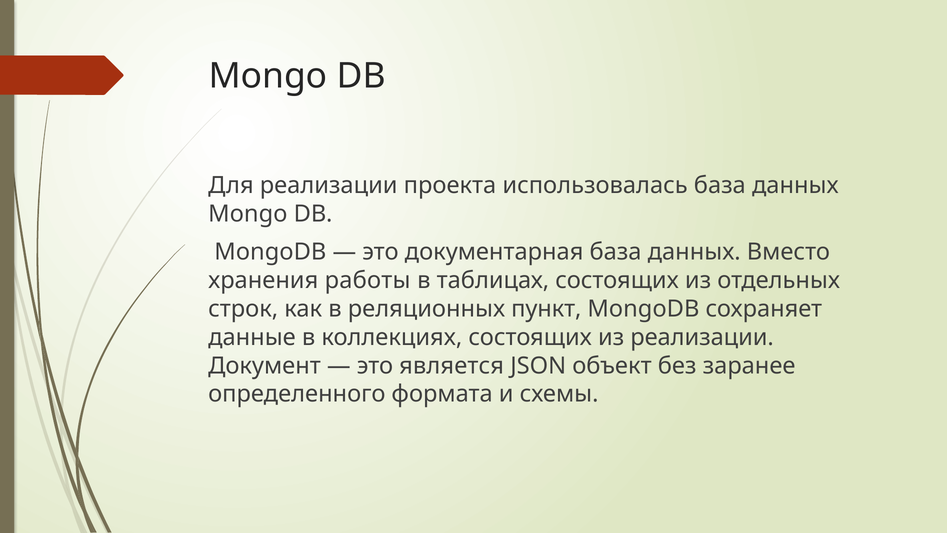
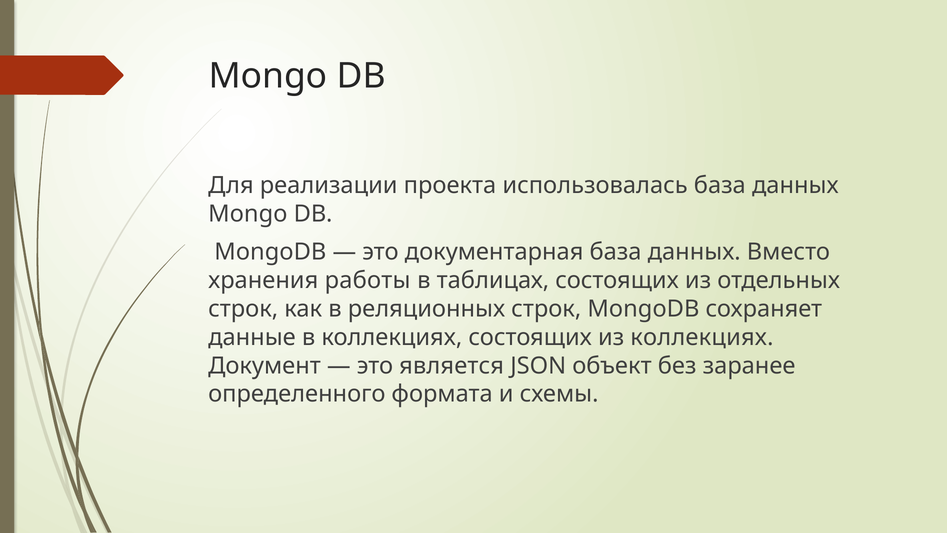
реляционных пункт: пункт -> строк
из реализации: реализации -> коллекциях
